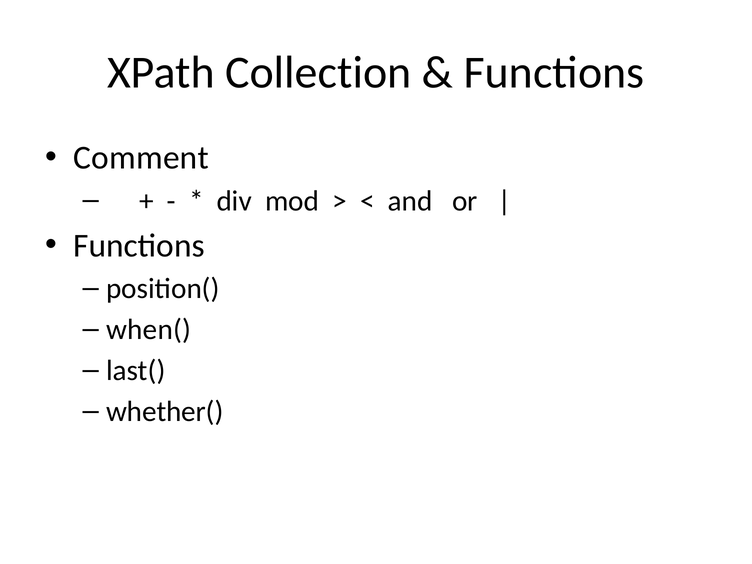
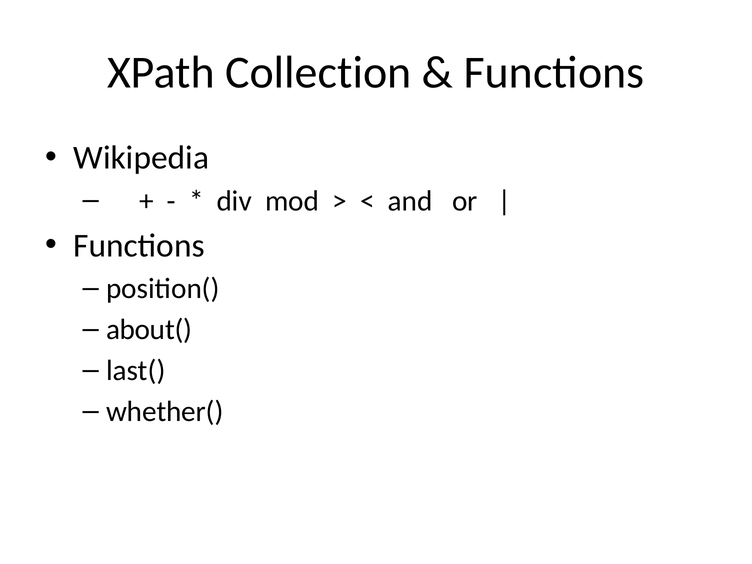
Comment: Comment -> Wikipedia
when(: when( -> about(
